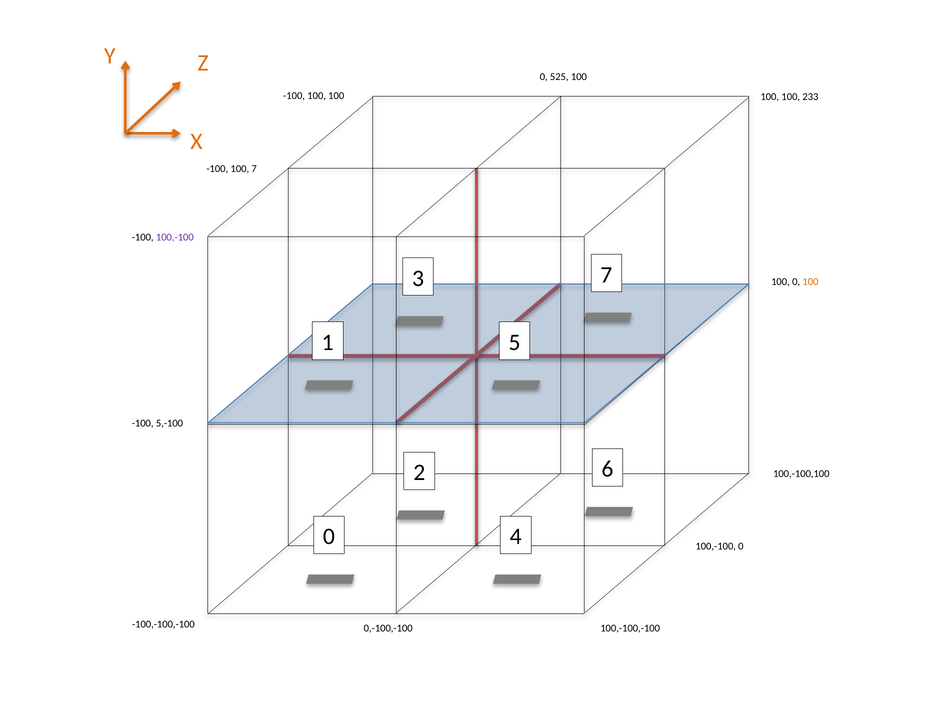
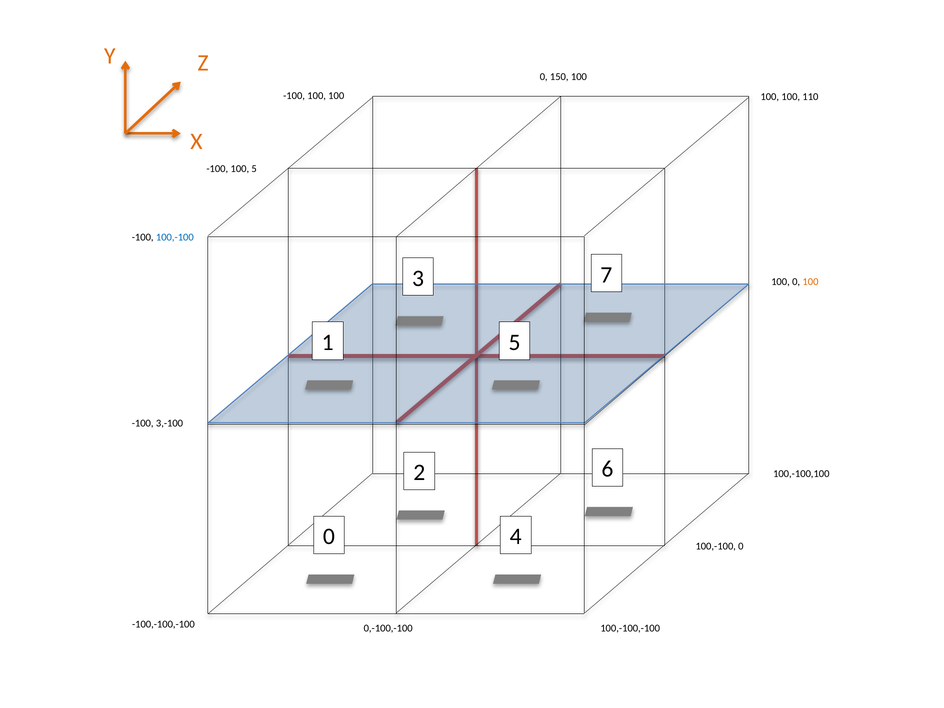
525: 525 -> 150
233: 233 -> 110
100 7: 7 -> 5
100,-100 at (175, 237) colour: purple -> blue
5,-100: 5,-100 -> 3,-100
